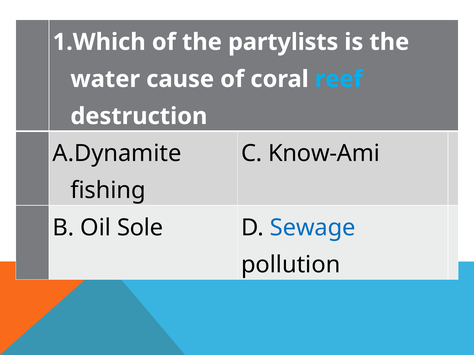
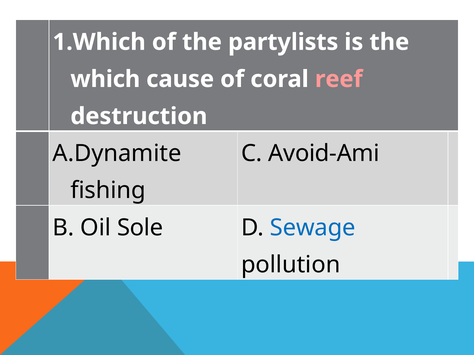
water: water -> which
reef colour: light blue -> pink
Know-Ami: Know-Ami -> Avoid-Ami
